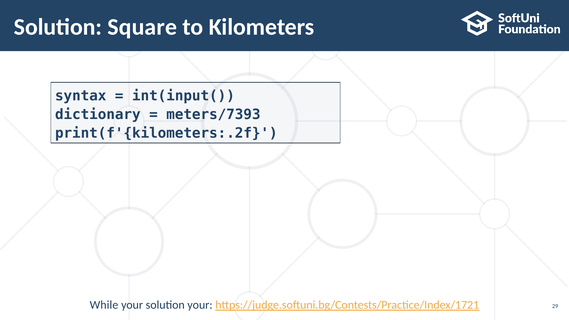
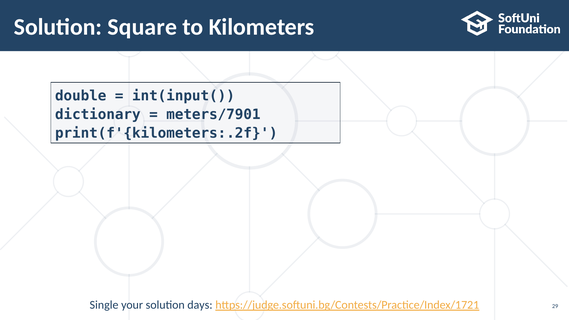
syntax: syntax -> double
meters/7393: meters/7393 -> meters/7901
While: While -> Single
solution your: your -> days
